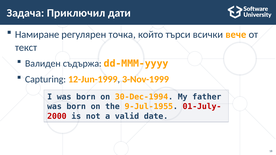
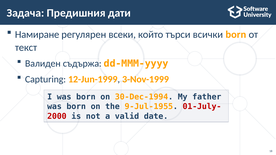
Приключил: Приключил -> Предишния
точка: точка -> всеки
всички вече: вече -> born
